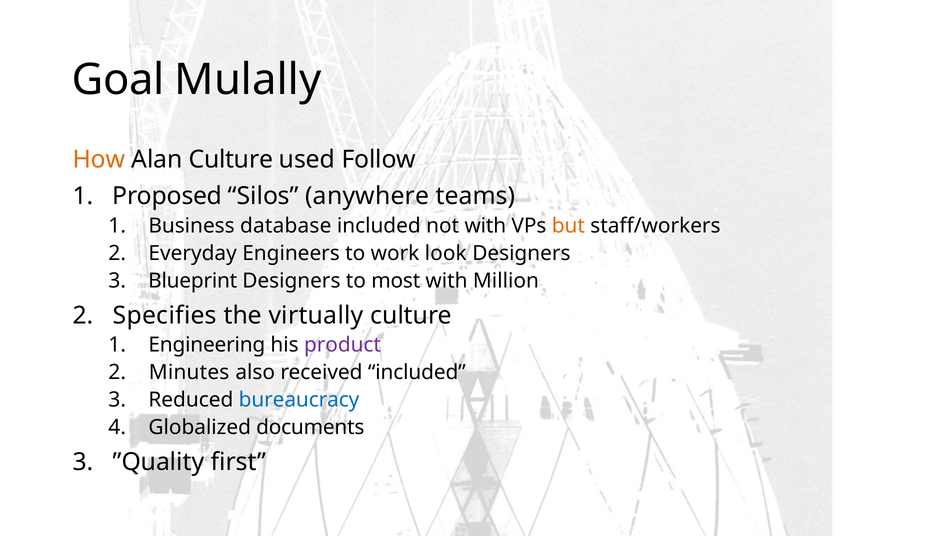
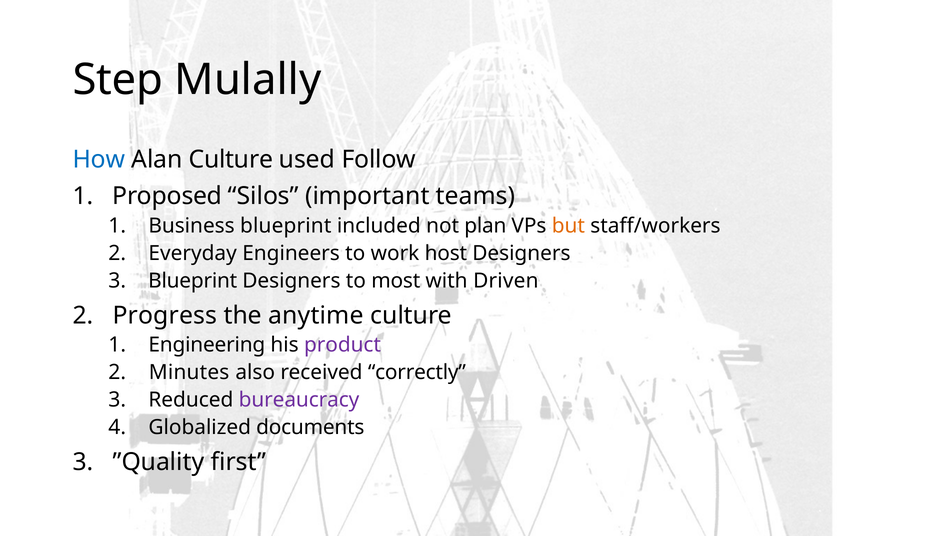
Goal: Goal -> Step
How colour: orange -> blue
anywhere: anywhere -> important
Business database: database -> blueprint
not with: with -> plan
look: look -> host
Million: Million -> Driven
Specifies: Specifies -> Progress
virtually: virtually -> anytime
received included: included -> correctly
bureaucracy colour: blue -> purple
